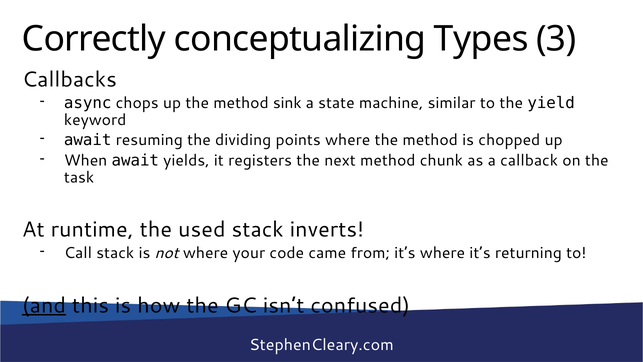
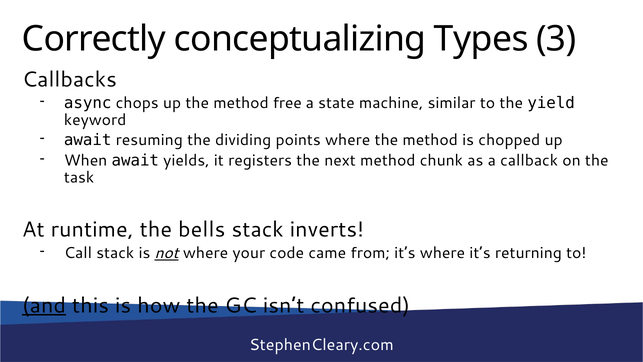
sink: sink -> free
used: used -> bells
not underline: none -> present
